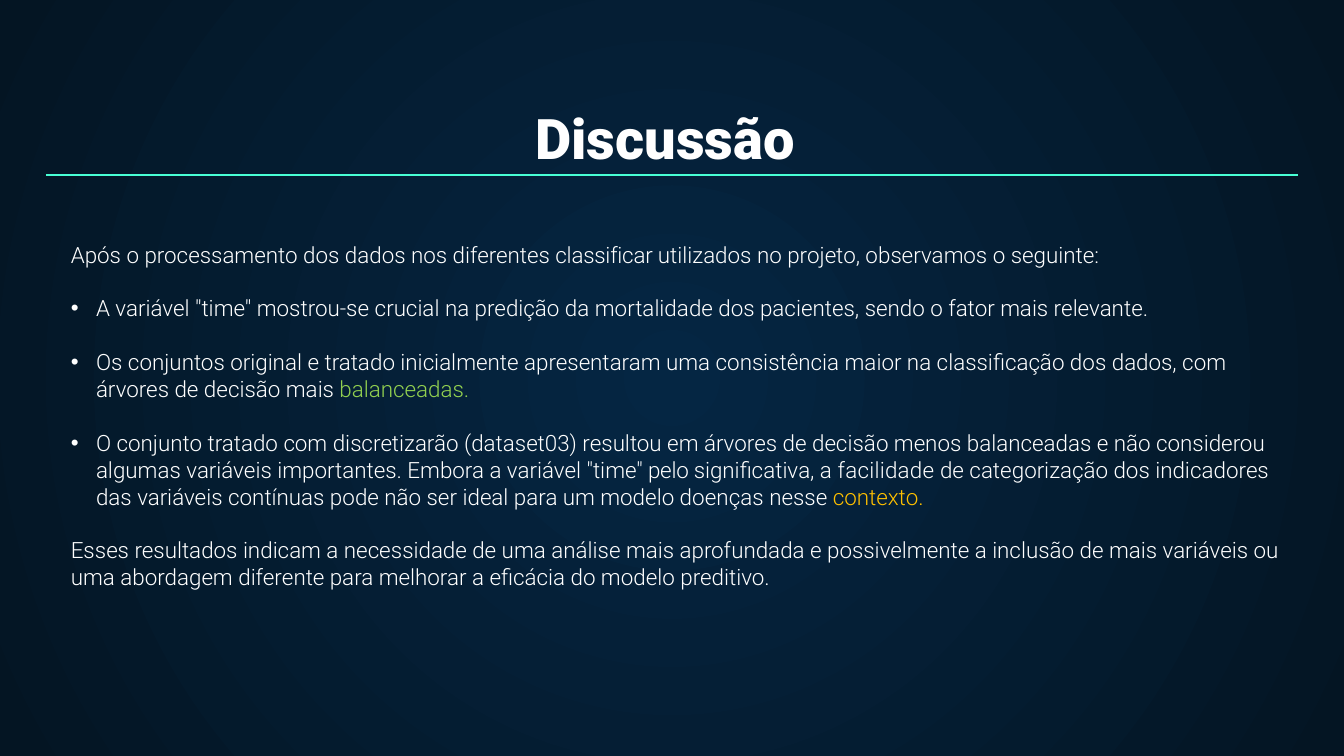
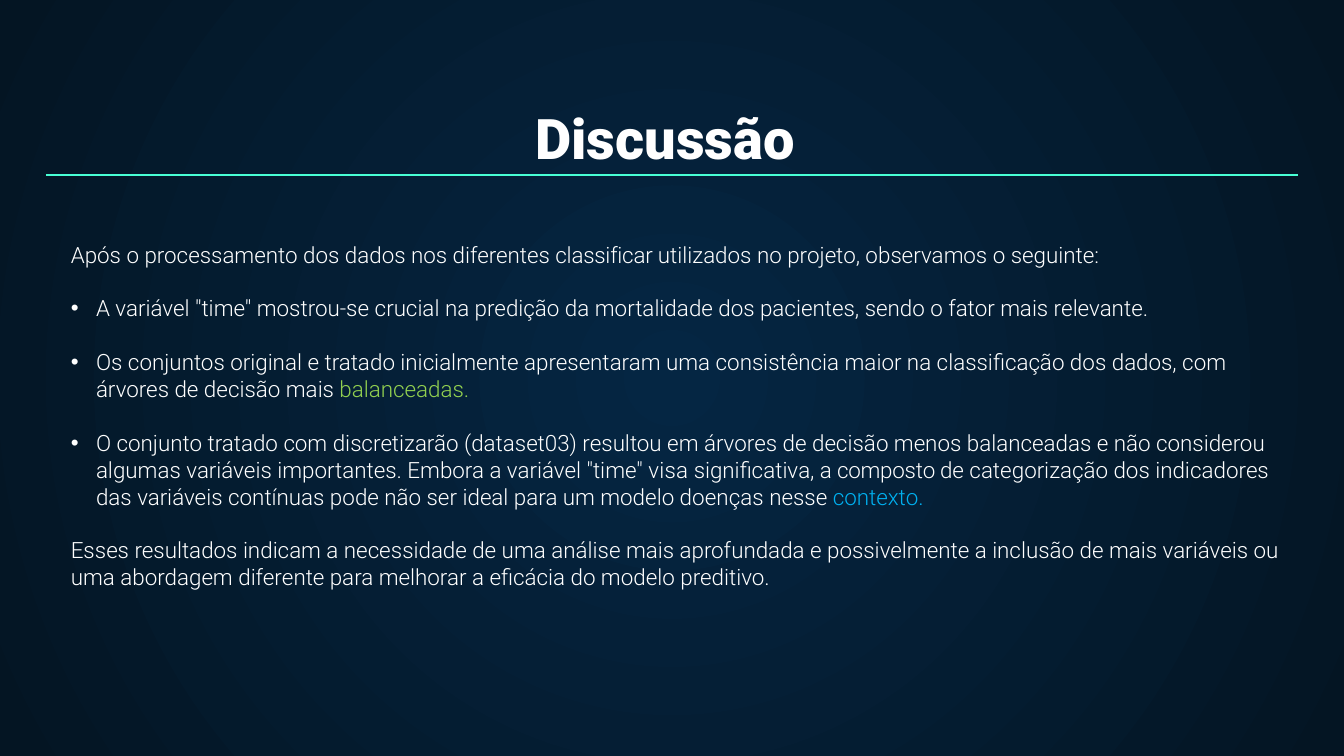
pelo: pelo -> visa
facilidade: facilidade -> composto
contexto colour: yellow -> light blue
